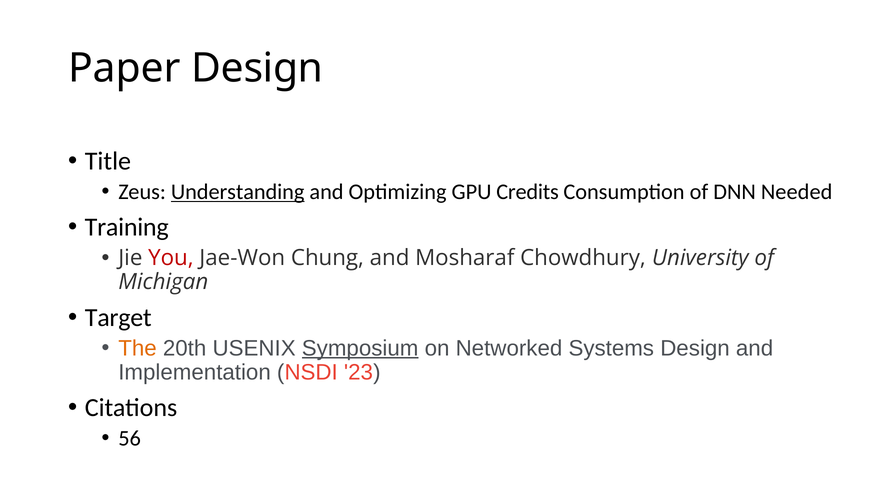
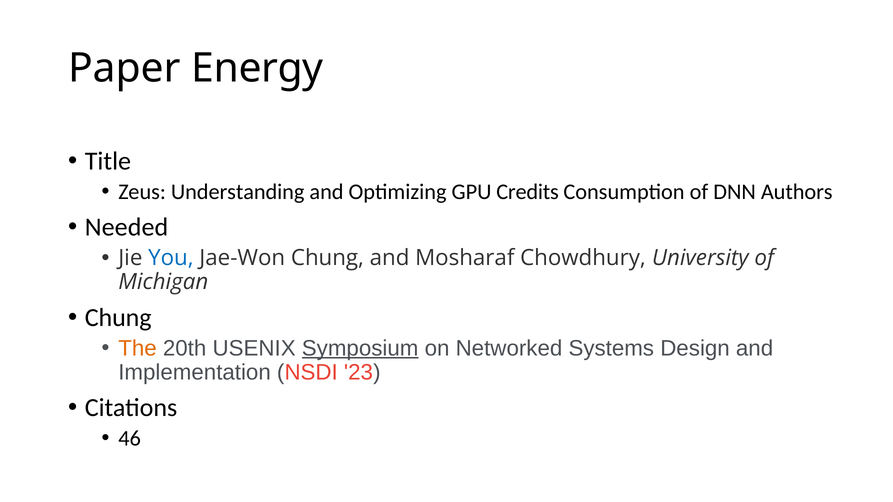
Paper Design: Design -> Energy
Understanding underline: present -> none
Needed: Needed -> Authors
Training: Training -> Needed
You colour: red -> blue
Target at (118, 318): Target -> Chung
56: 56 -> 46
